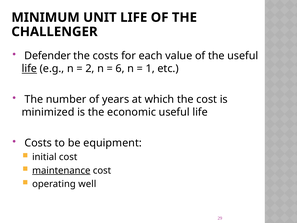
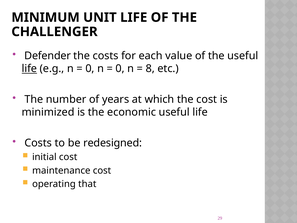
2 at (90, 69): 2 -> 0
6 at (120, 69): 6 -> 0
1: 1 -> 8
equipment: equipment -> redesigned
maintenance underline: present -> none
well: well -> that
